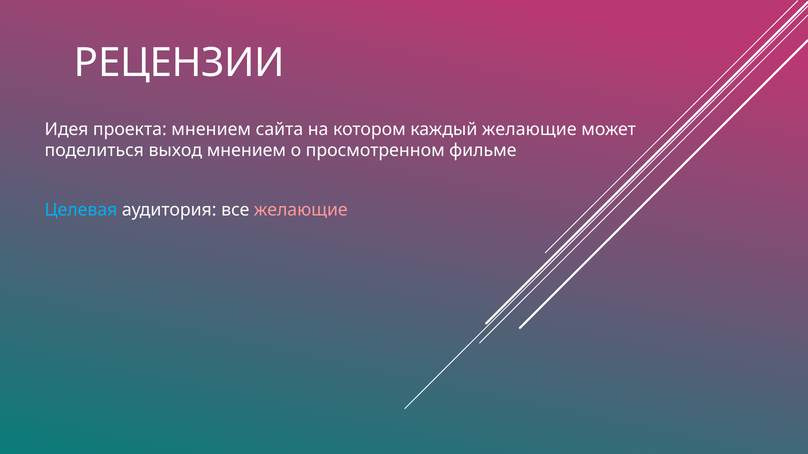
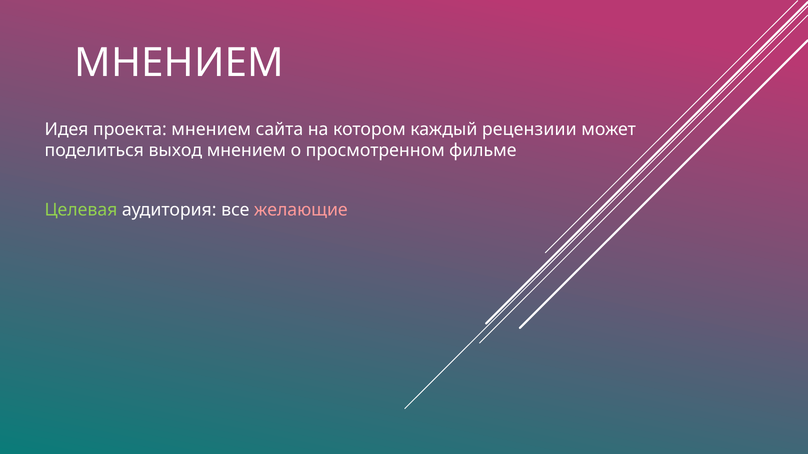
РЕЦЕНЗИИ at (179, 63): РЕЦЕНЗИИ -> МНЕНИЕМ
каждый желающие: желающие -> рецензиии
Целевая colour: light blue -> light green
